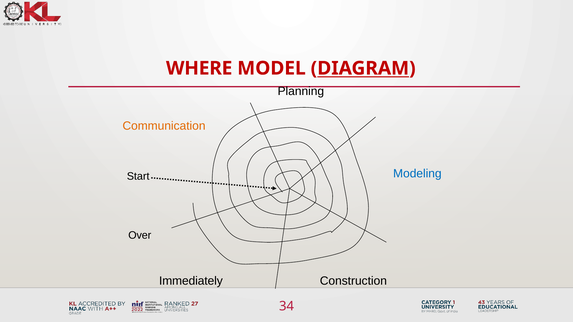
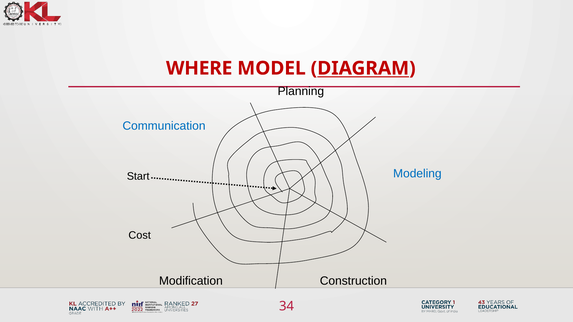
Communication colour: orange -> blue
Over: Over -> Cost
Immediately: Immediately -> Modification
